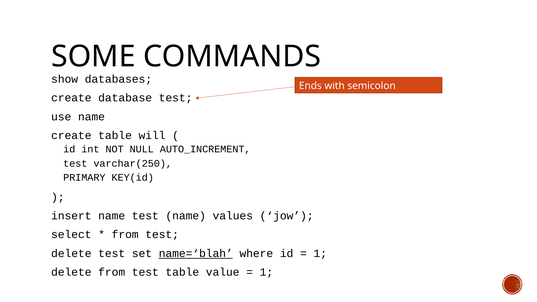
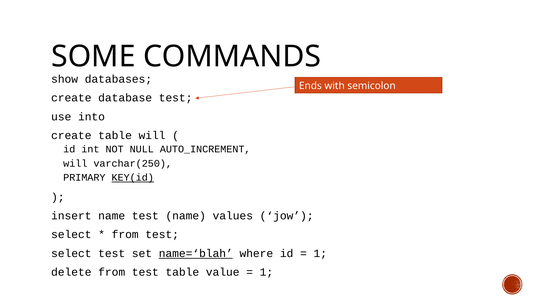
use name: name -> into
test at (75, 163): test -> will
KEY(id underline: none -> present
delete at (71, 253): delete -> select
